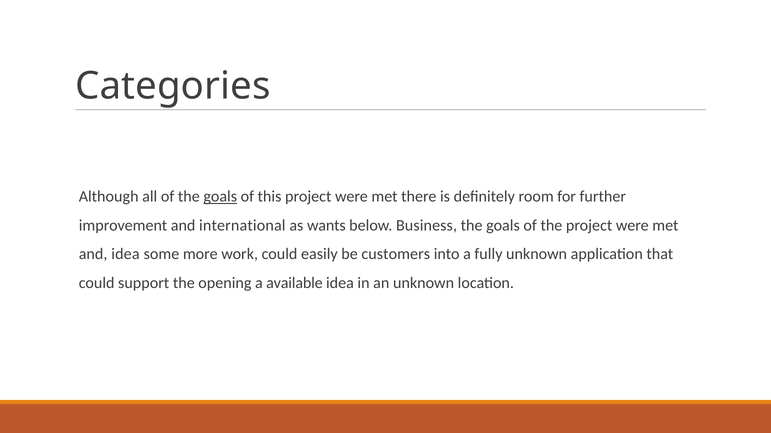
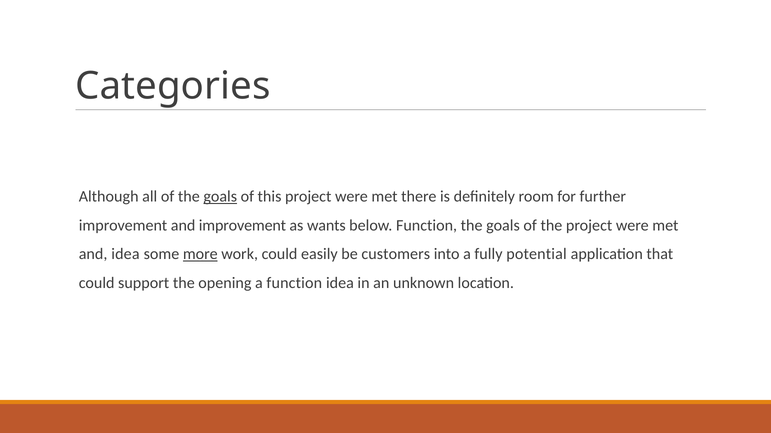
and international: international -> improvement
below Business: Business -> Function
more underline: none -> present
fully unknown: unknown -> potential
a available: available -> function
